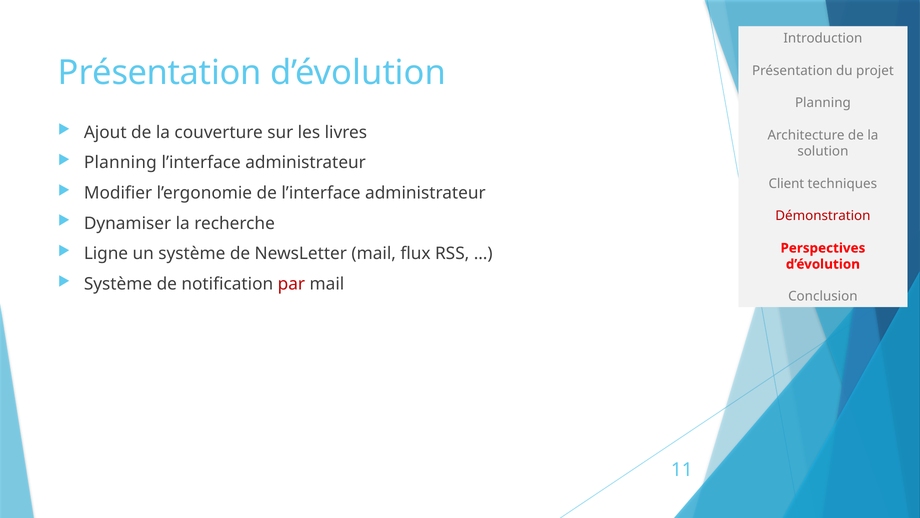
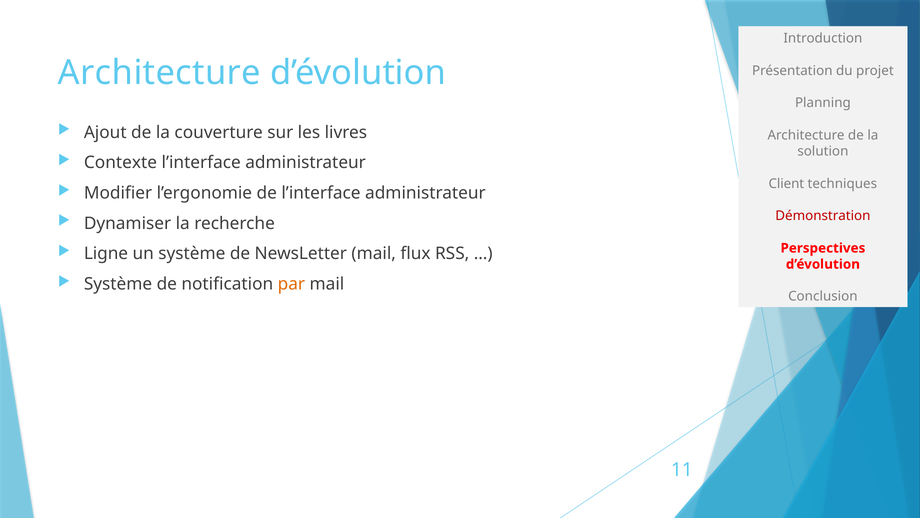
Présentation at (160, 73): Présentation -> Architecture
Planning at (120, 163): Planning -> Contexte
par colour: red -> orange
